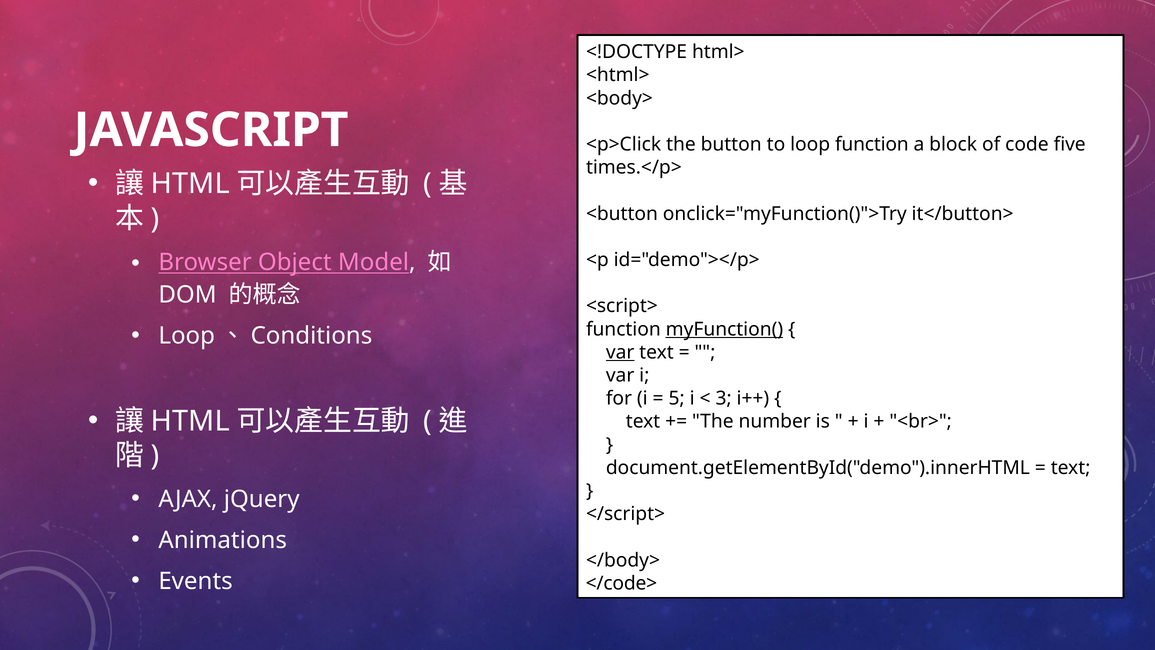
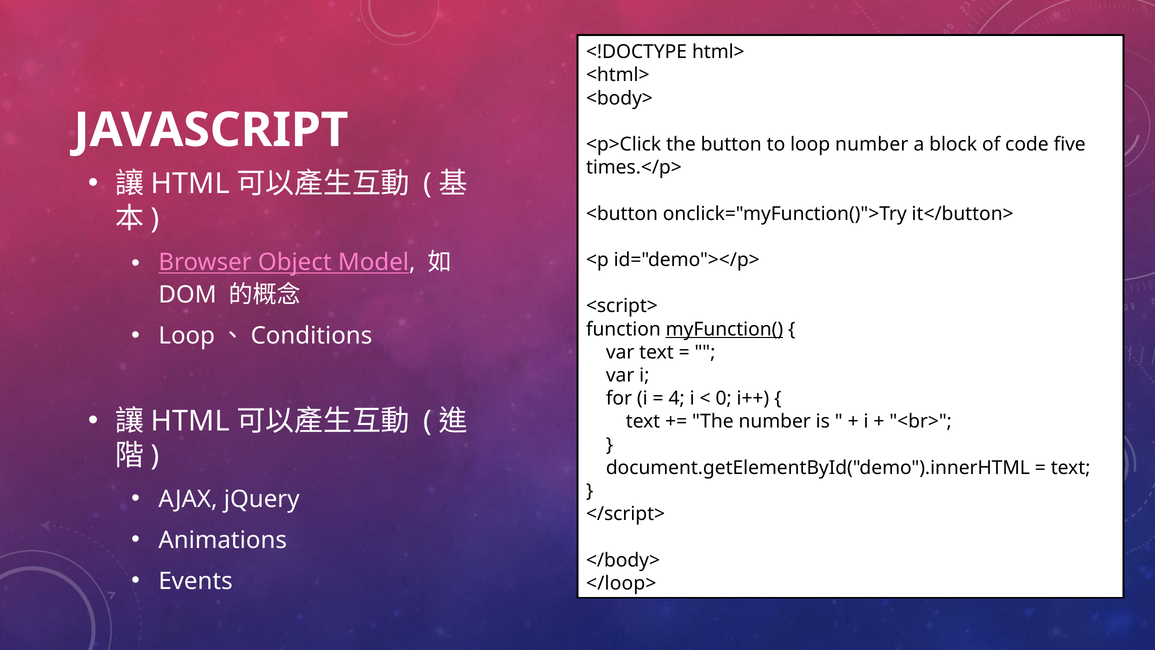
loop function: function -> number
var at (620, 352) underline: present -> none
5 at (677, 398): 5 -> 4
3: 3 -> 0
</code>: </code> -> </loop>
